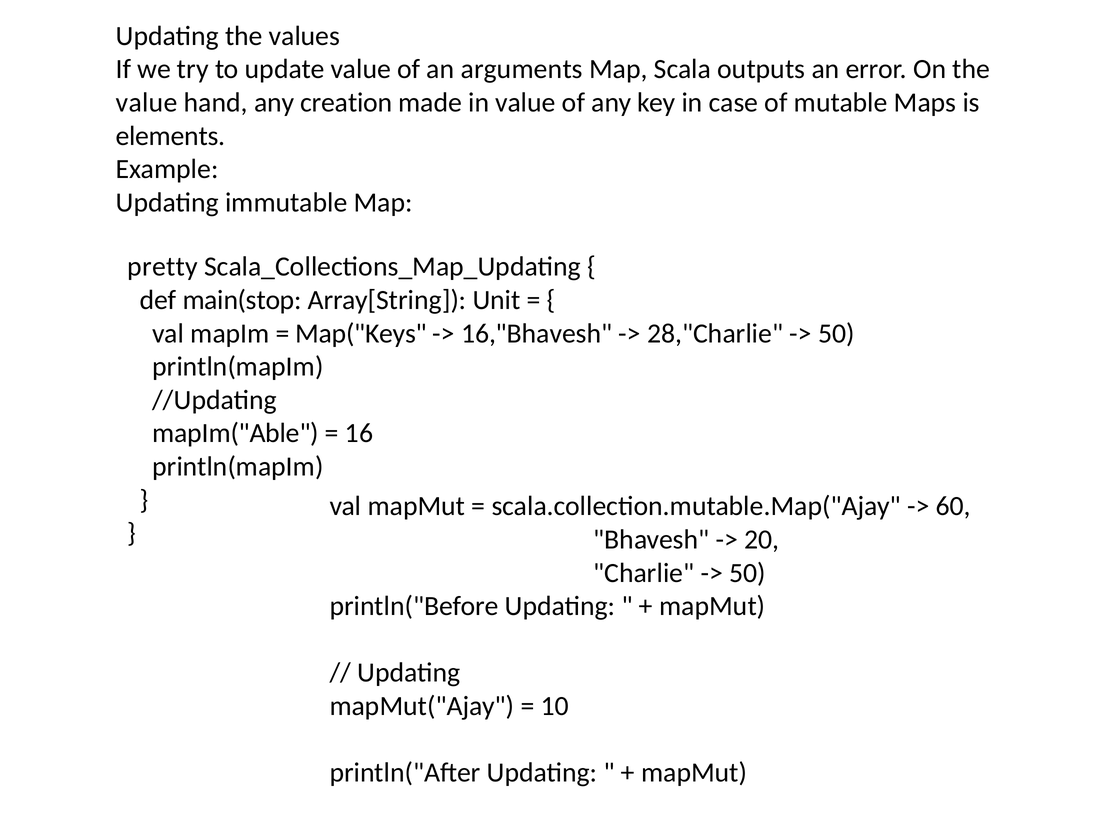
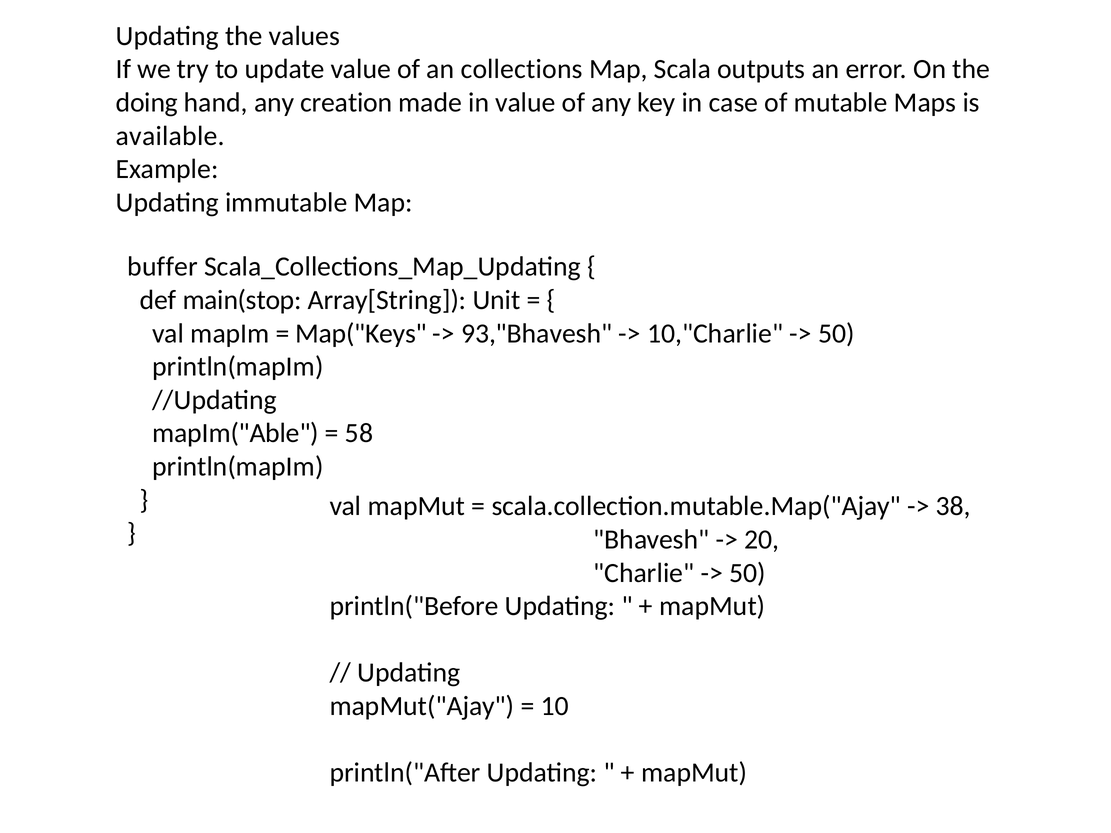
arguments: arguments -> collections
value at (147, 103): value -> doing
elements: elements -> available
pretty: pretty -> buffer
16,"Bhavesh: 16,"Bhavesh -> 93,"Bhavesh
28,"Charlie: 28,"Charlie -> 10,"Charlie
16: 16 -> 58
60: 60 -> 38
